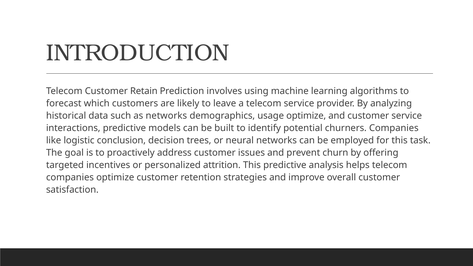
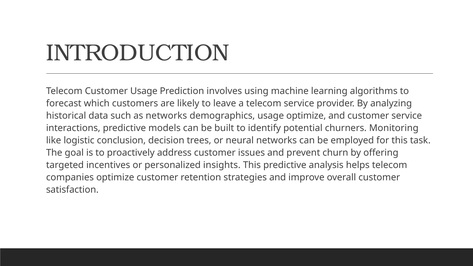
Customer Retain: Retain -> Usage
churners Companies: Companies -> Monitoring
attrition: attrition -> insights
